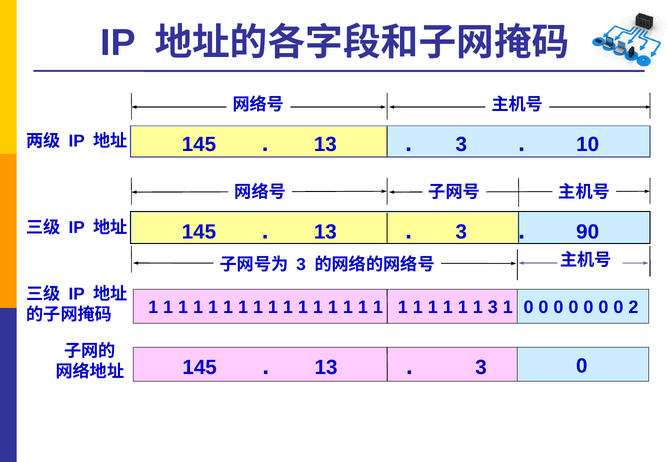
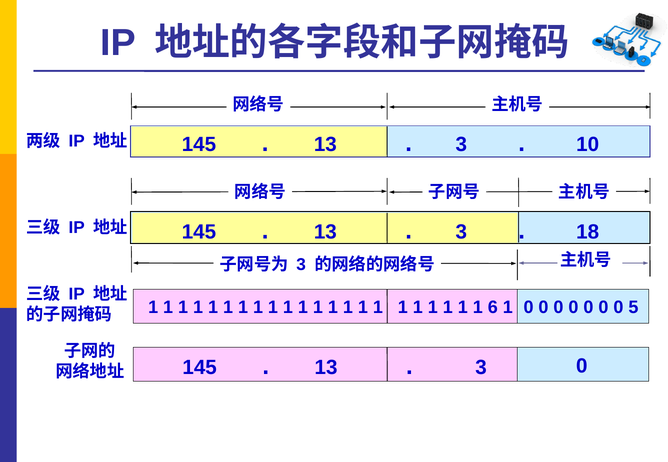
90: 90 -> 18
1 3: 3 -> 6
2: 2 -> 5
